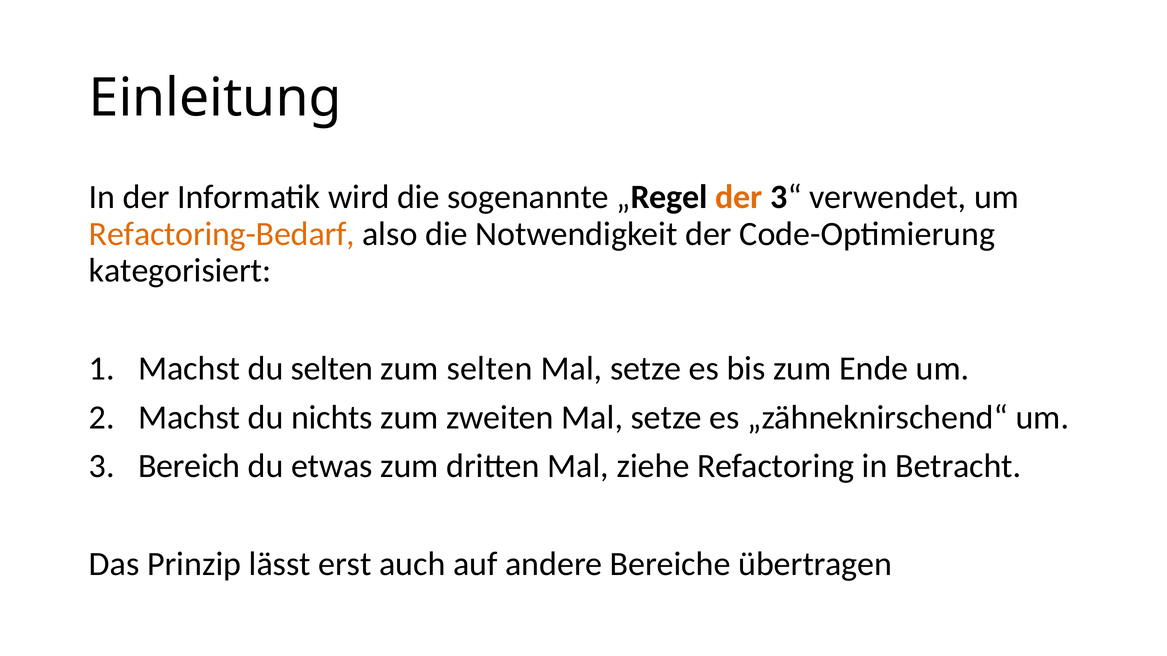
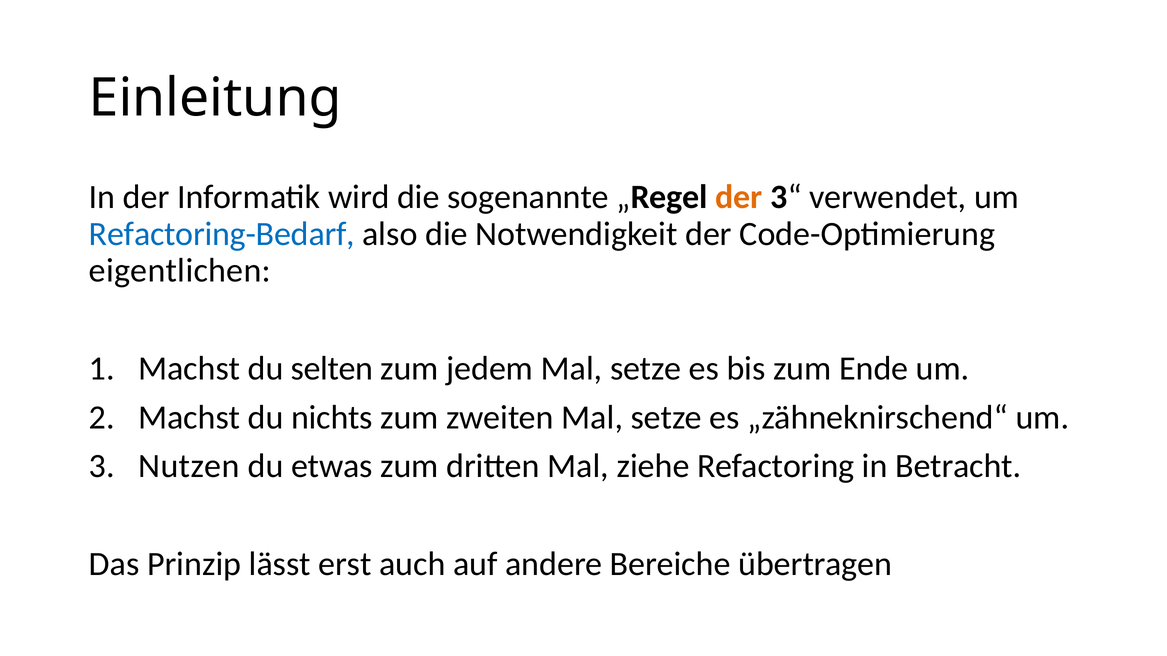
Refactoring-Bedarf colour: orange -> blue
kategorisiert: kategorisiert -> eigentlichen
zum selten: selten -> jedem
Bereich: Bereich -> Nutzen
